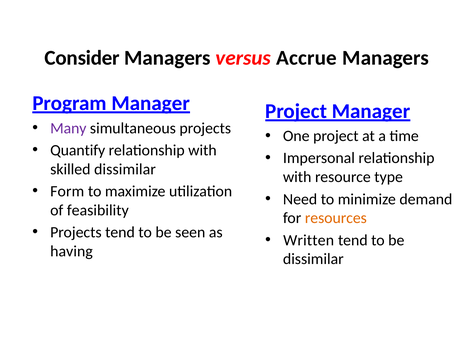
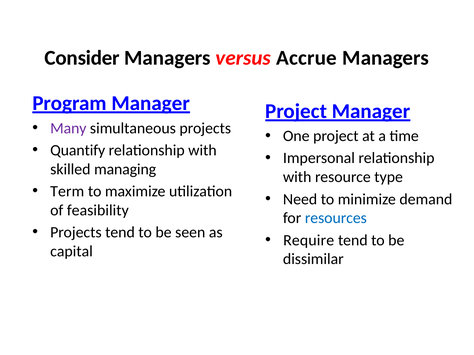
skilled dissimilar: dissimilar -> managing
Form: Form -> Term
resources colour: orange -> blue
Written: Written -> Require
having: having -> capital
